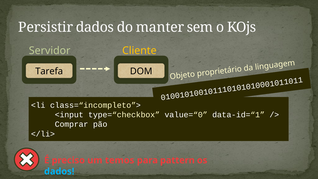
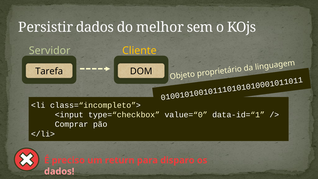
manter: manter -> melhor
temos: temos -> return
pattern: pattern -> disparo
dados at (59, 171) colour: light blue -> pink
